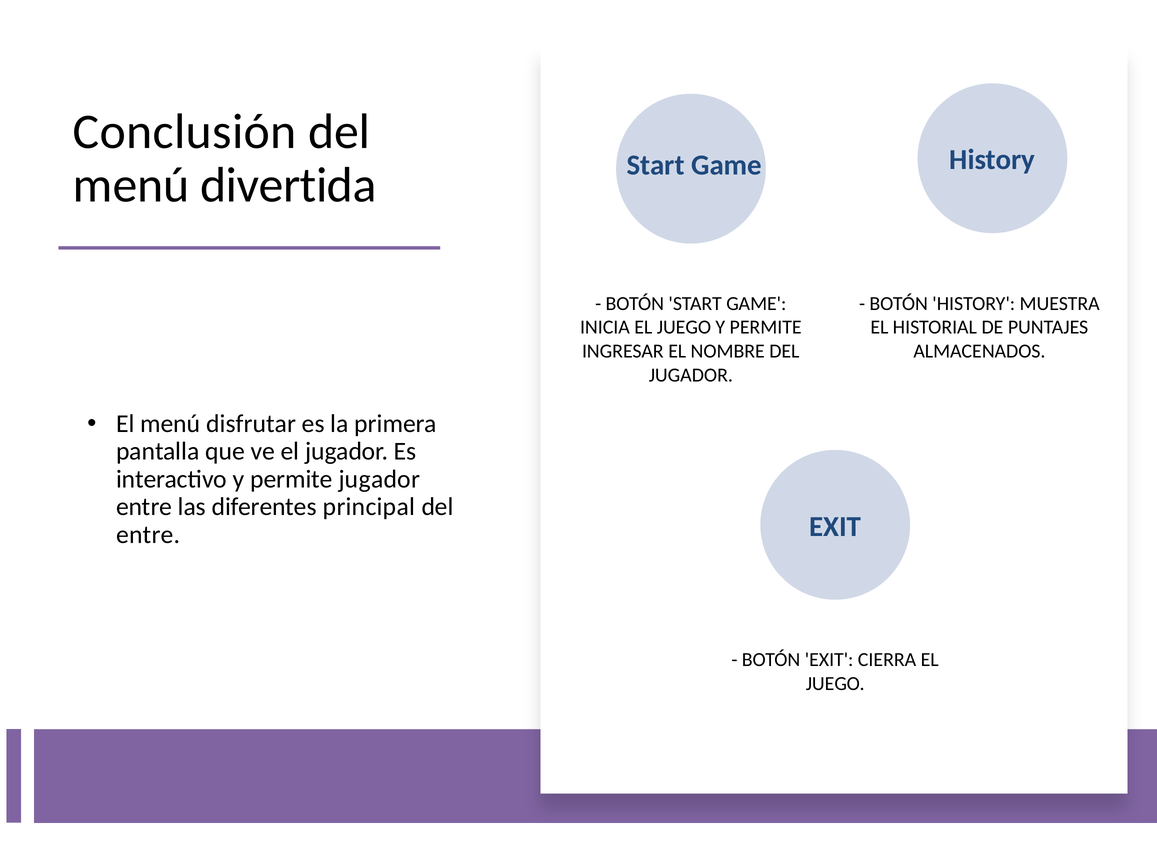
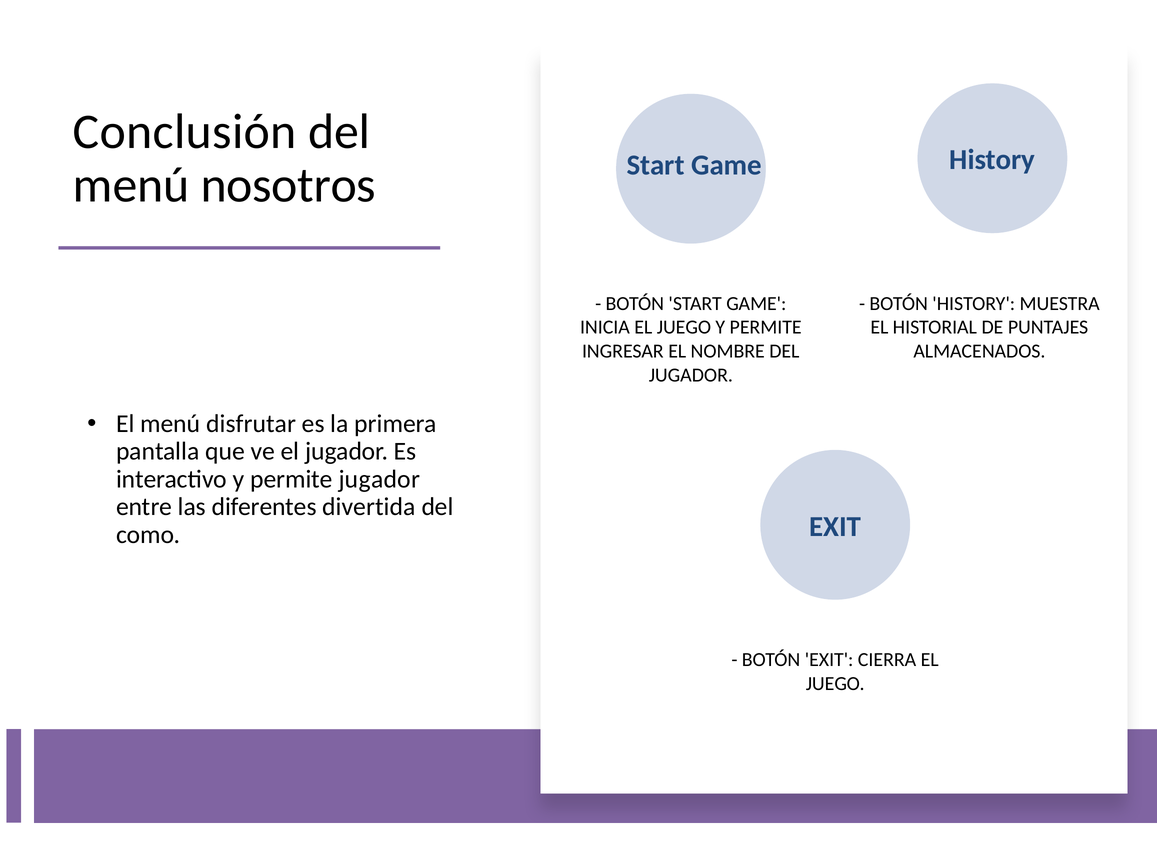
divertida: divertida -> nosotros
principal: principal -> divertida
entre at (148, 534): entre -> como
